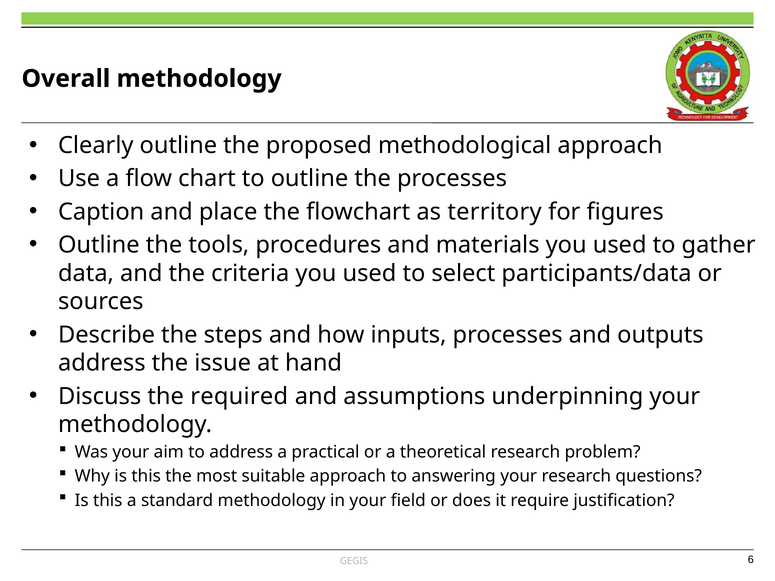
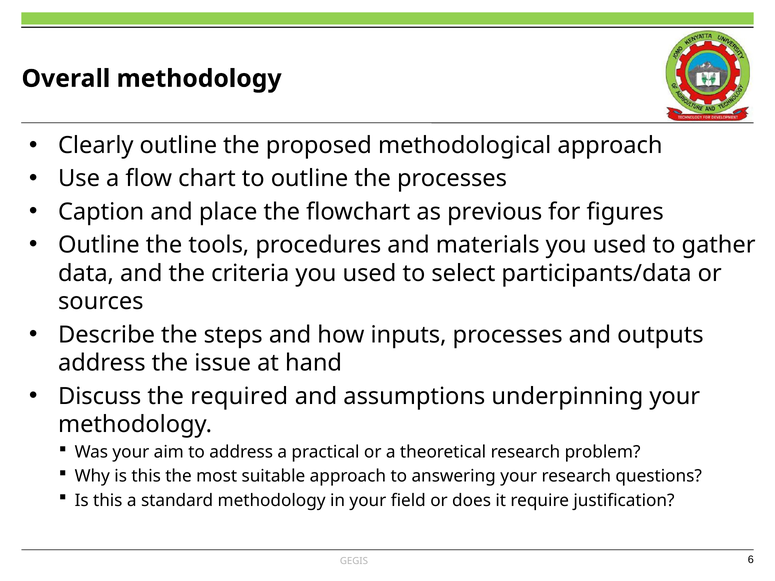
territory: territory -> previous
